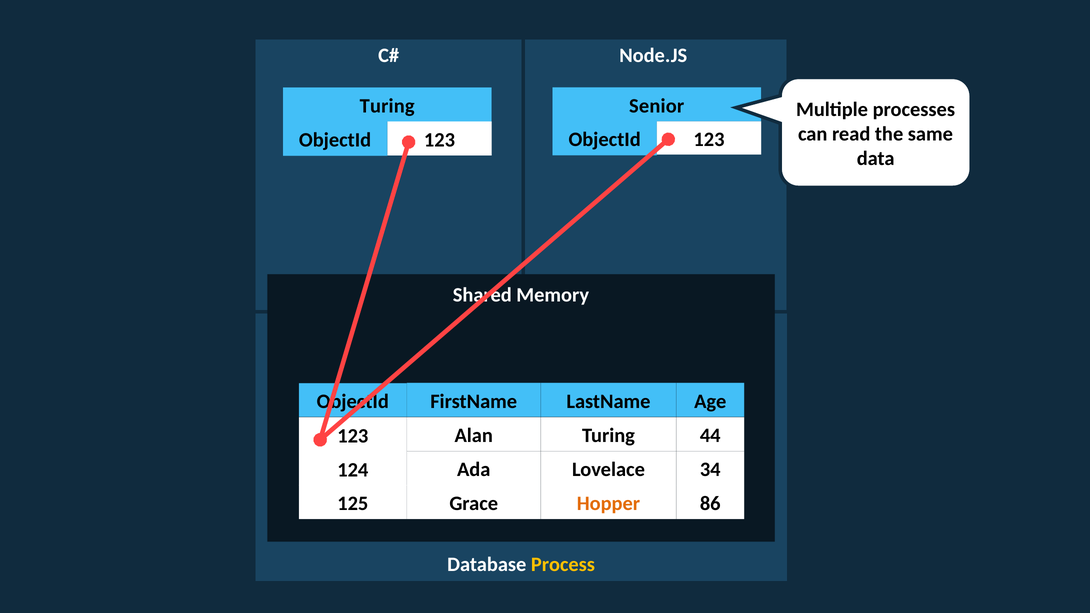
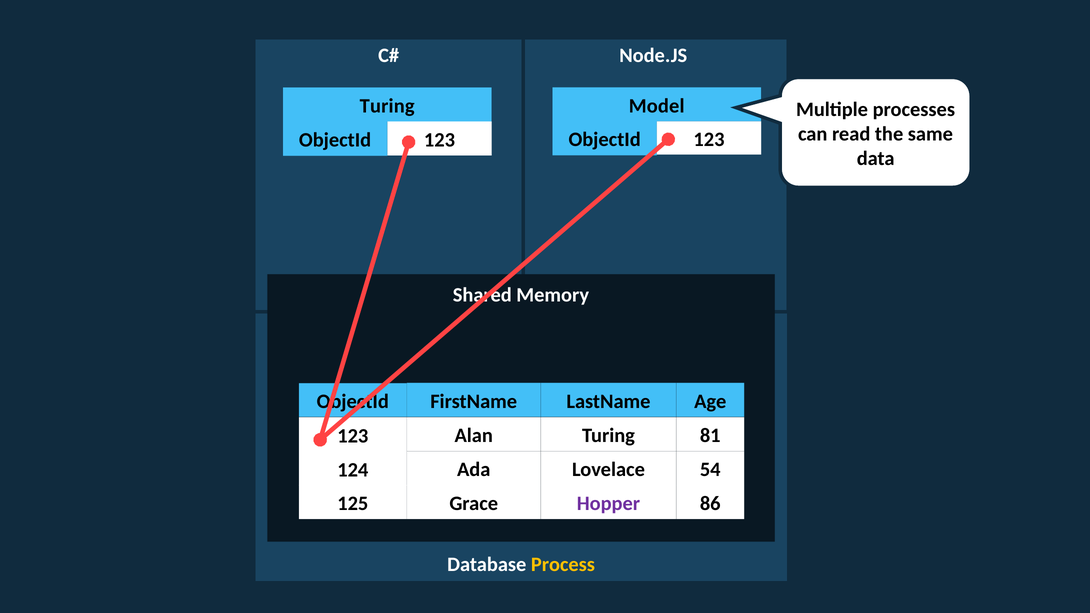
Senior: Senior -> Model
44: 44 -> 81
34: 34 -> 54
Hopper colour: orange -> purple
